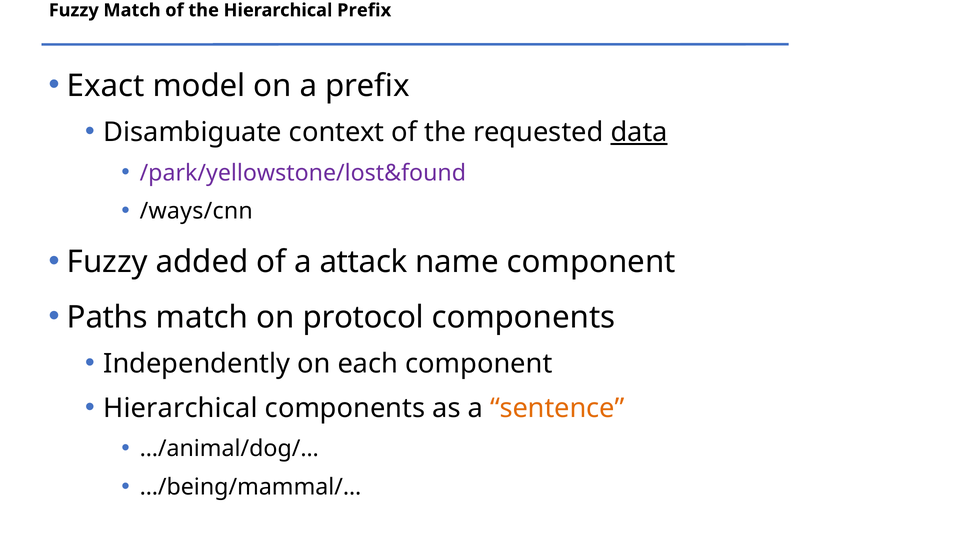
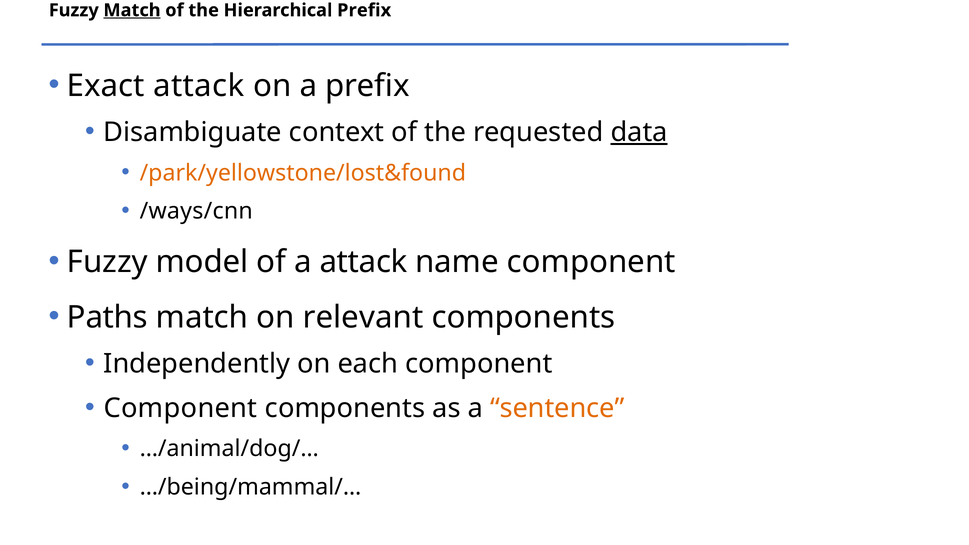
Match at (132, 10) underline: none -> present
Exact model: model -> attack
/park/yellowstone/lost&found colour: purple -> orange
added: added -> model
protocol: protocol -> relevant
Hierarchical at (181, 408): Hierarchical -> Component
